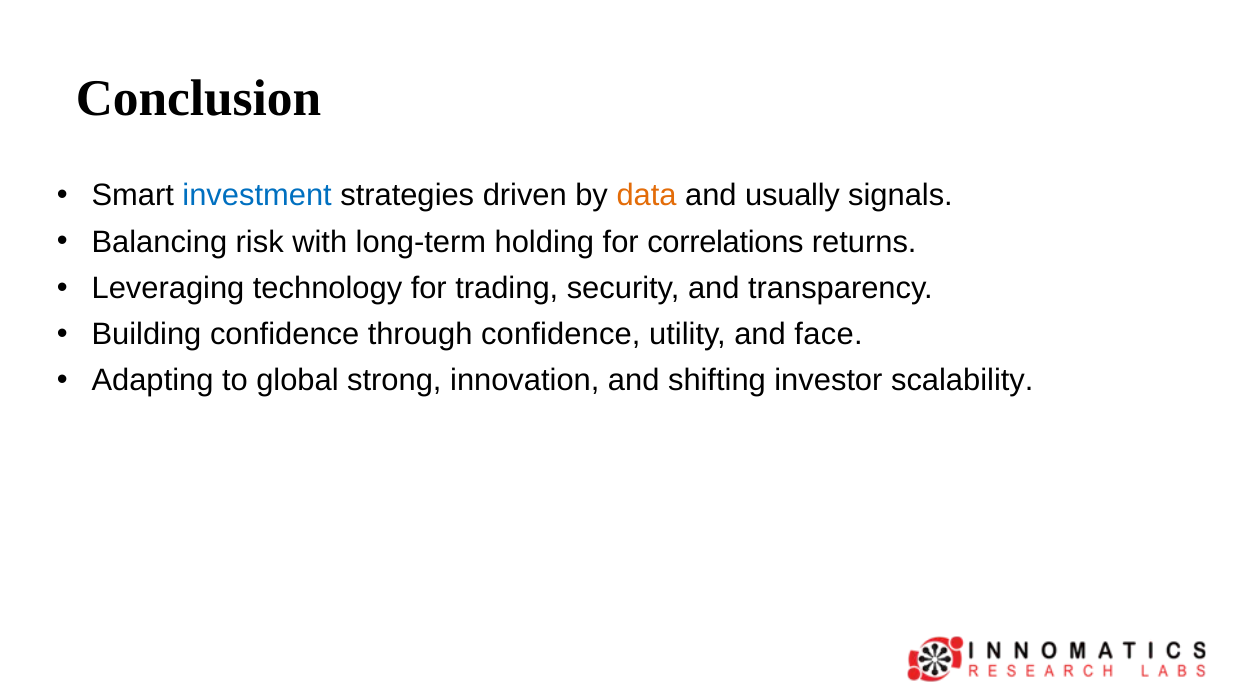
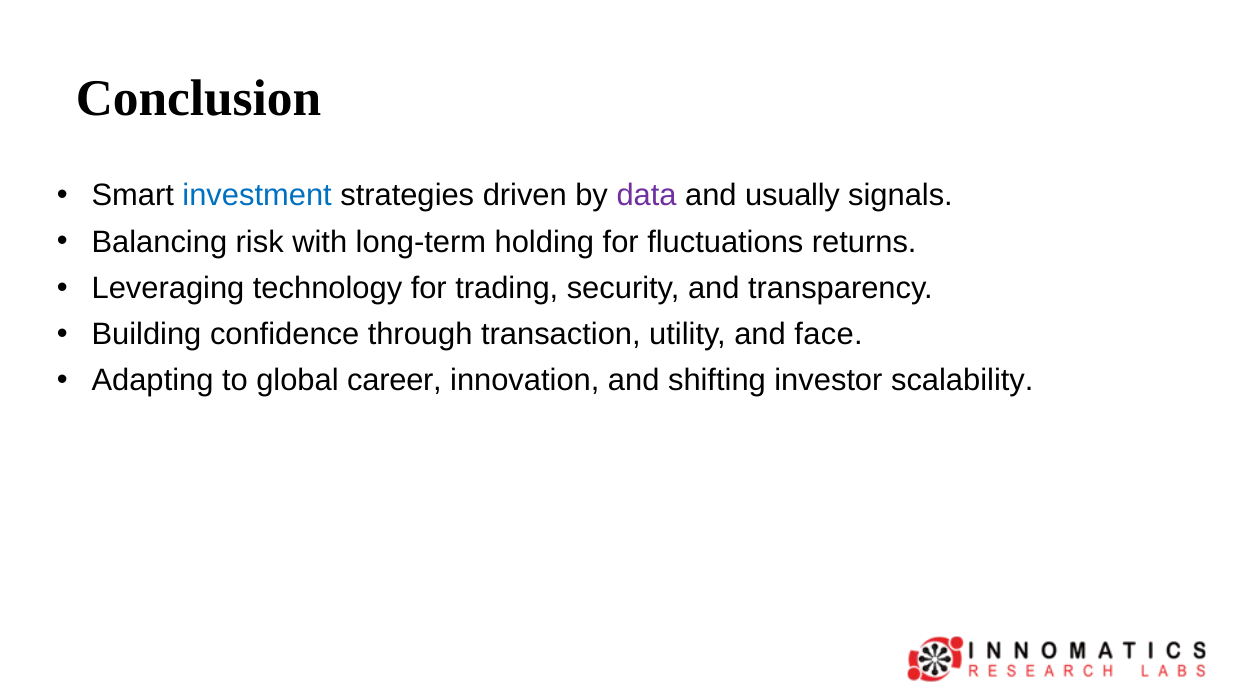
data colour: orange -> purple
correlations: correlations -> fluctuations
through confidence: confidence -> transaction
strong: strong -> career
